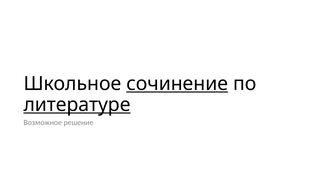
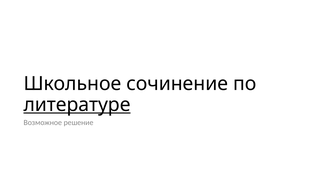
сочинение underline: present -> none
